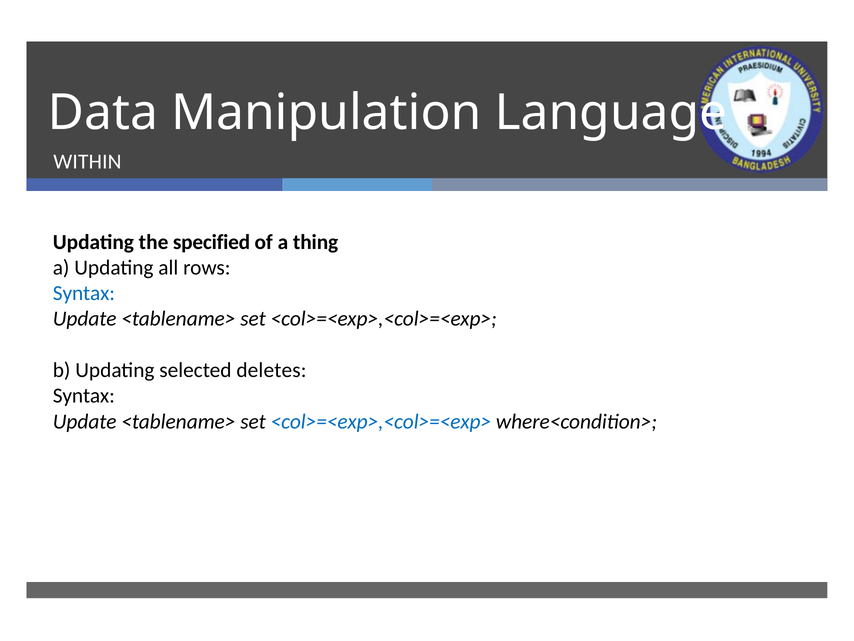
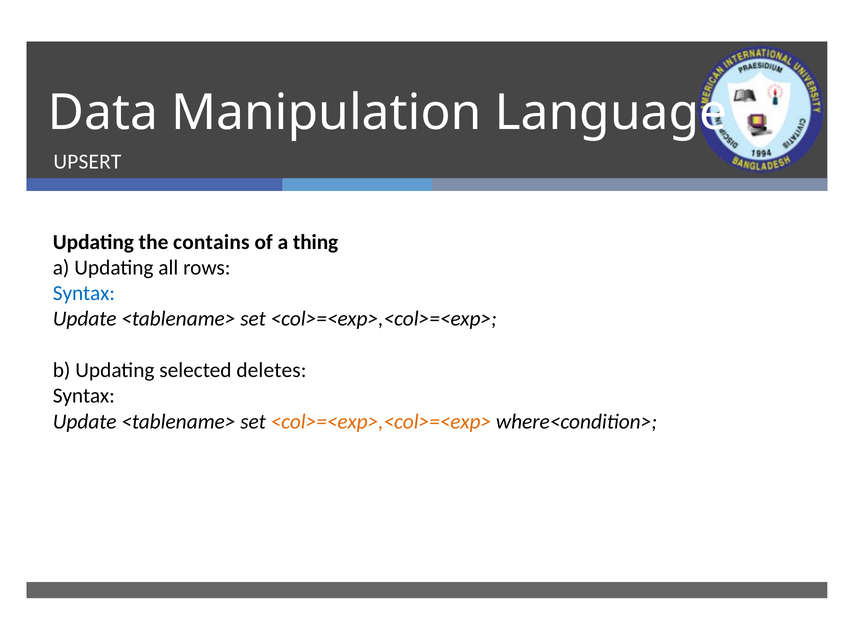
WITHIN: WITHIN -> UPSERT
specified: specified -> contains
<col>=<exp>,<col>=<exp> at (381, 421) colour: blue -> orange
